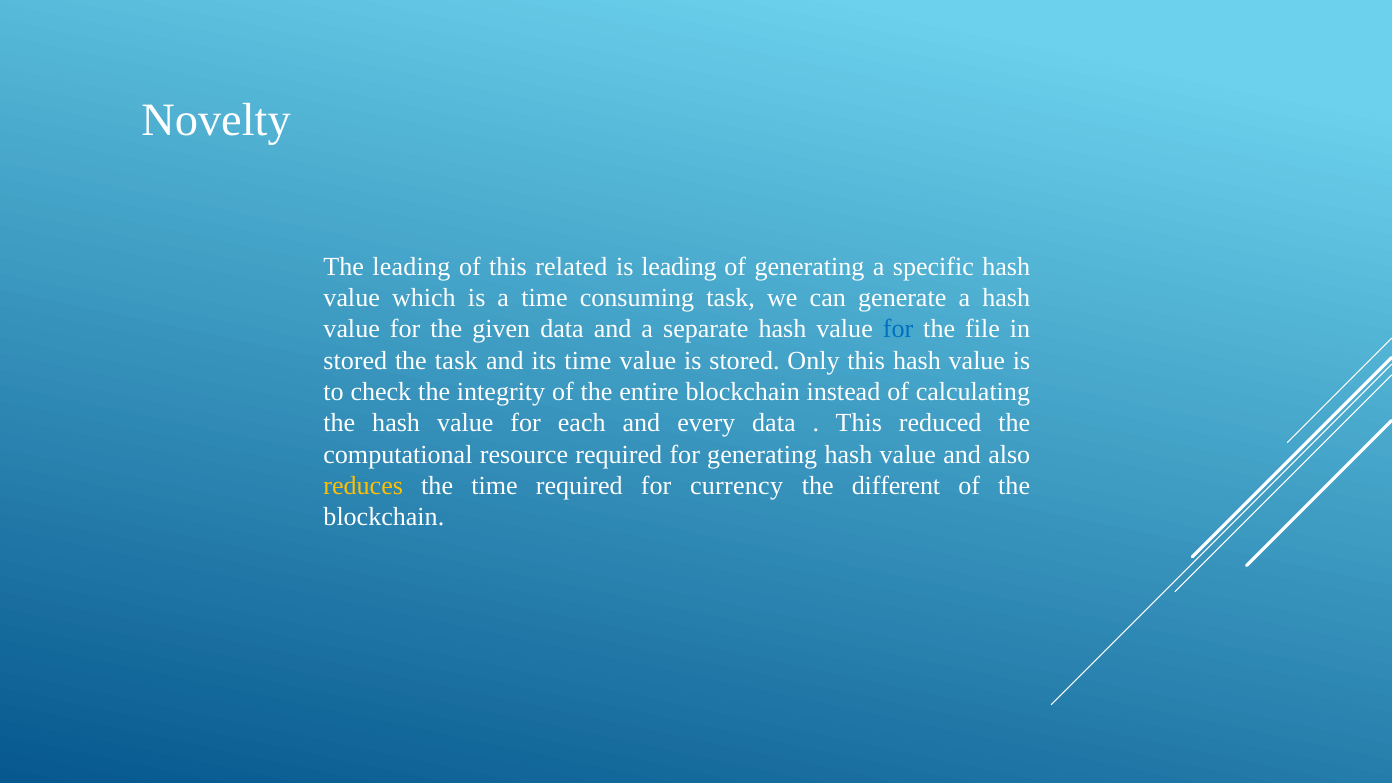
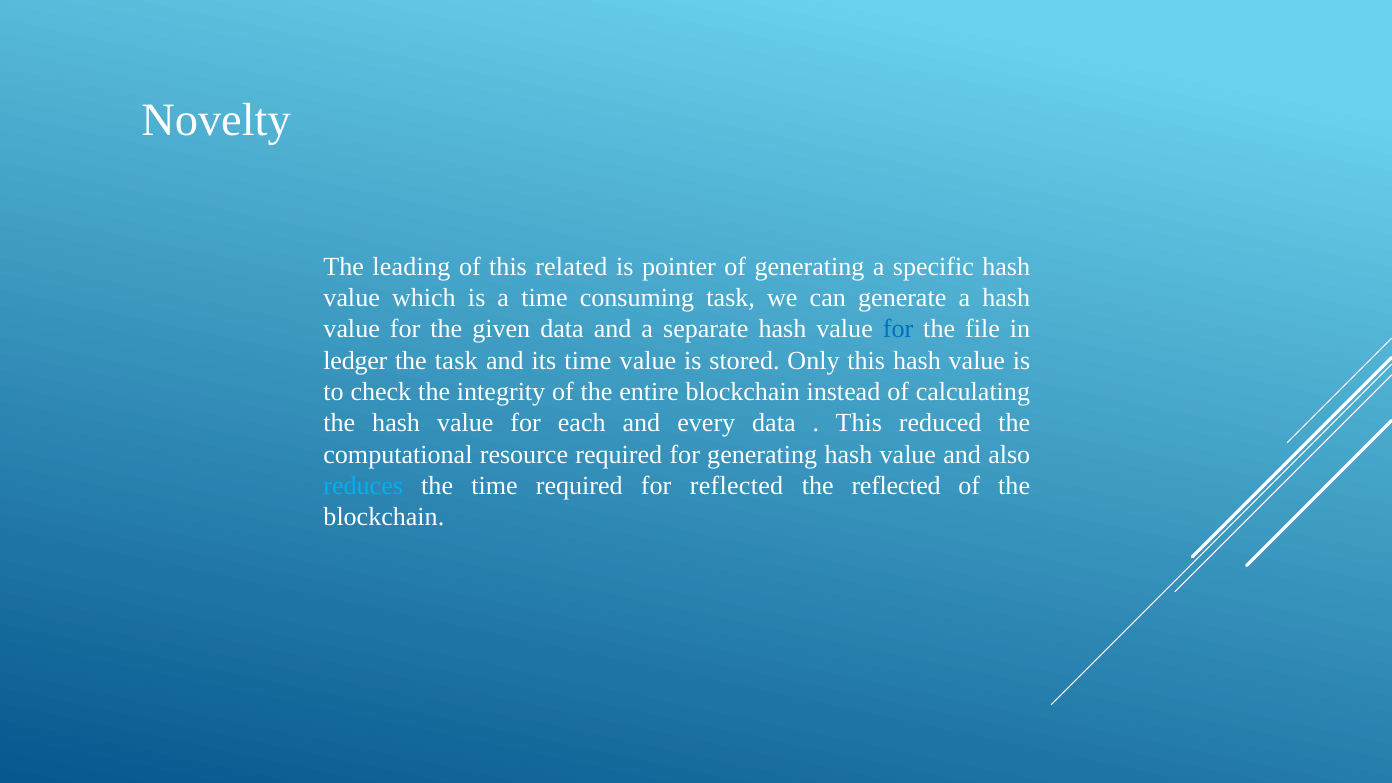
is leading: leading -> pointer
stored at (355, 361): stored -> ledger
reduces colour: yellow -> light blue
for currency: currency -> reflected
the different: different -> reflected
